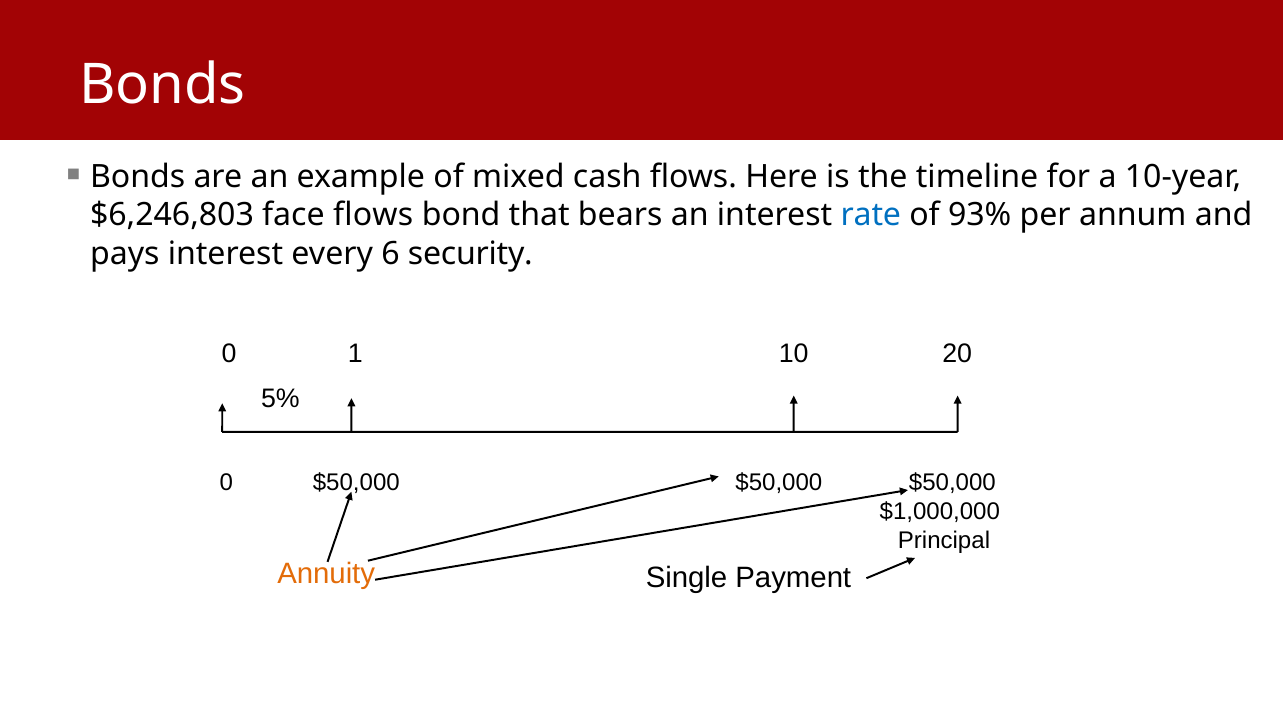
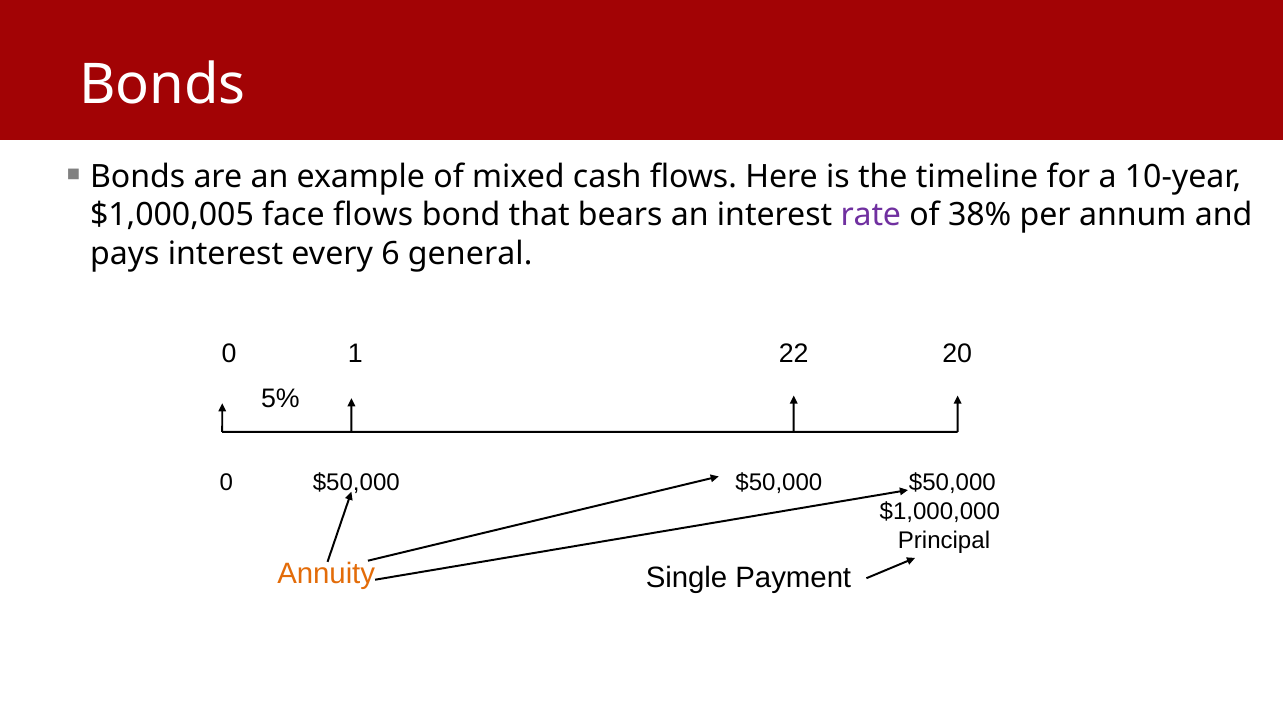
$6,246,803: $6,246,803 -> $1,000,005
rate colour: blue -> purple
93%: 93% -> 38%
security: security -> general
10: 10 -> 22
